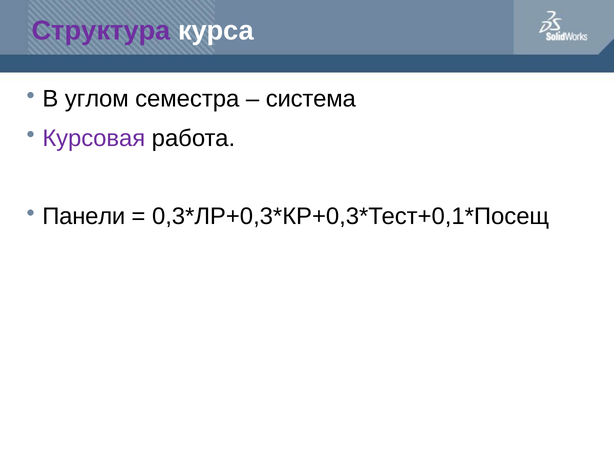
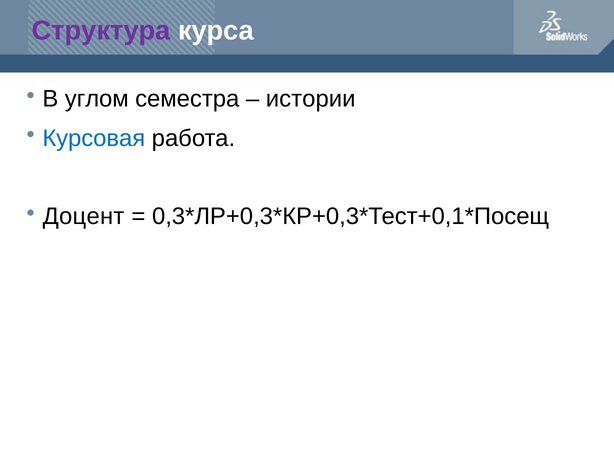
система: система -> истории
Курсовая colour: purple -> blue
Панели: Панели -> Доцент
